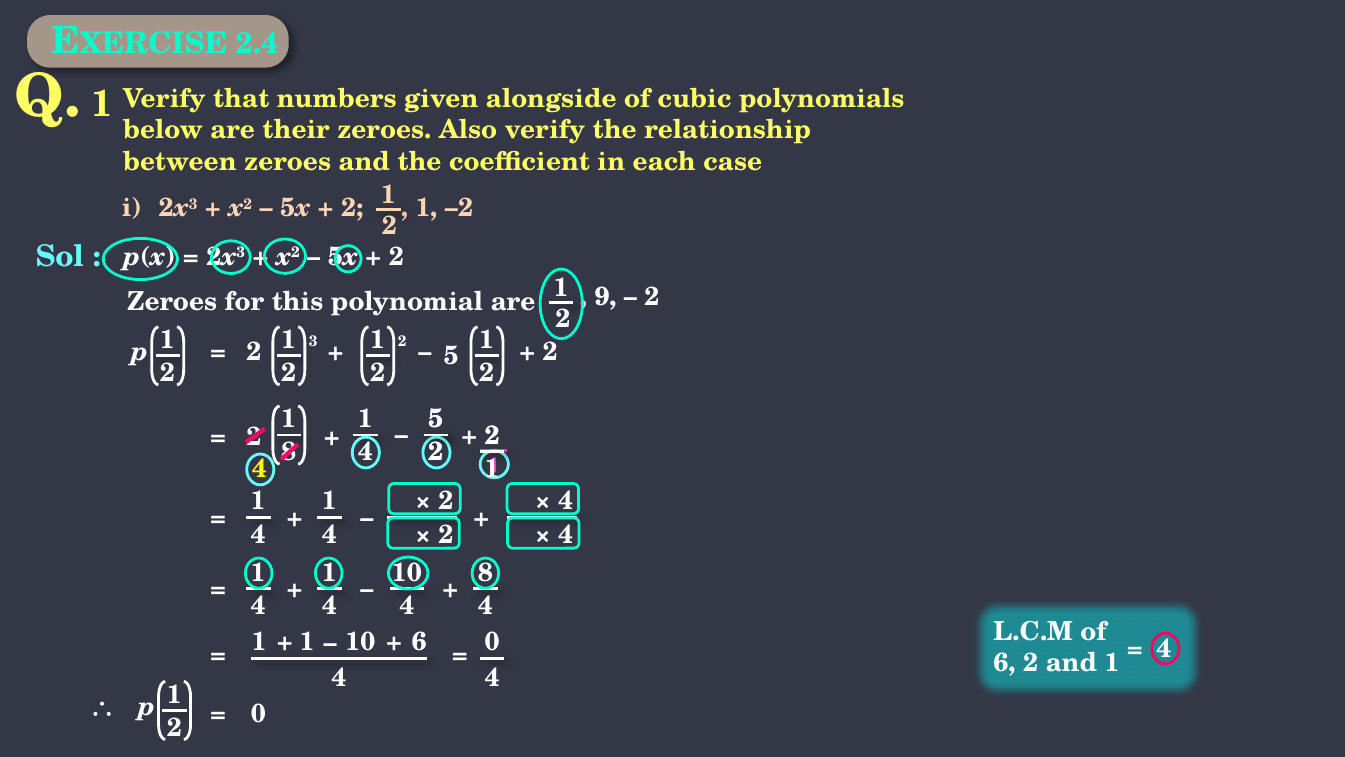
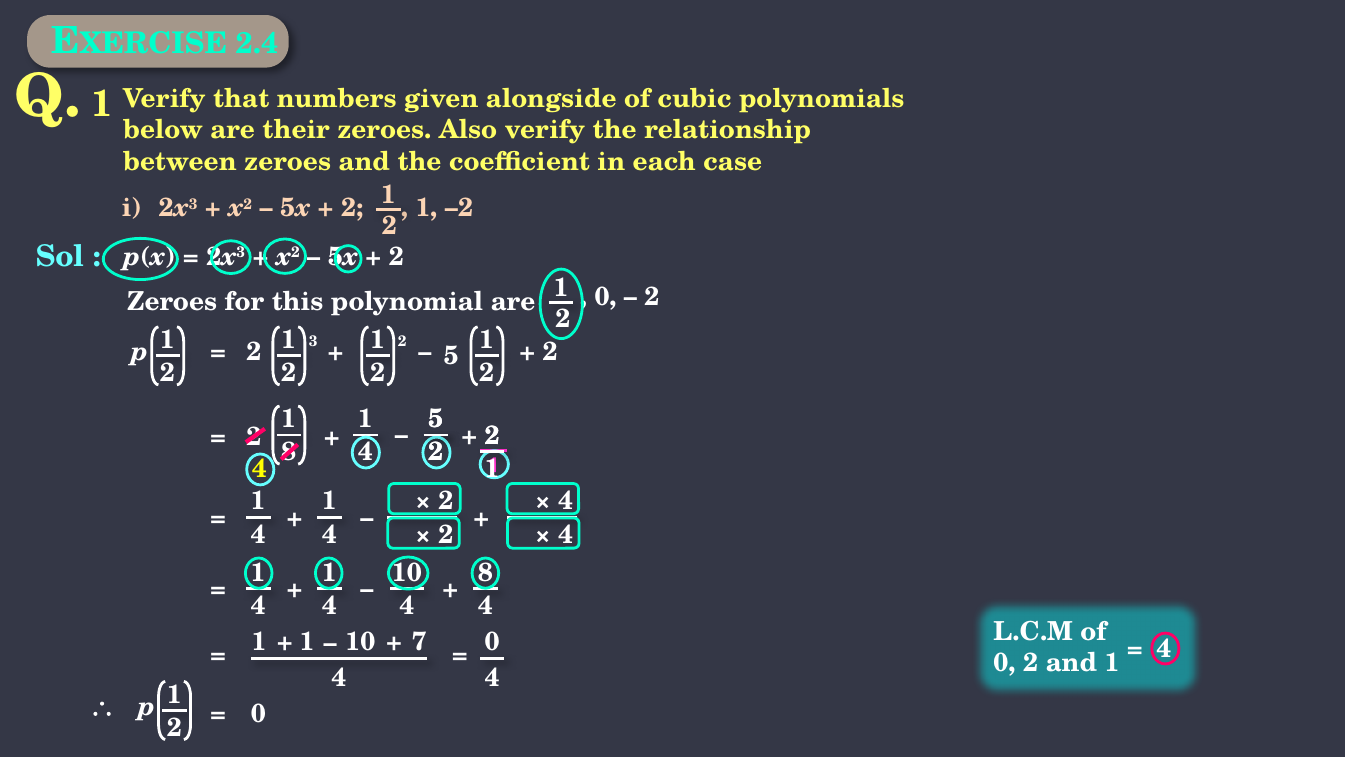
9 at (606, 297): 9 -> 0
6 at (419, 642): 6 -> 7
6 at (1005, 663): 6 -> 0
